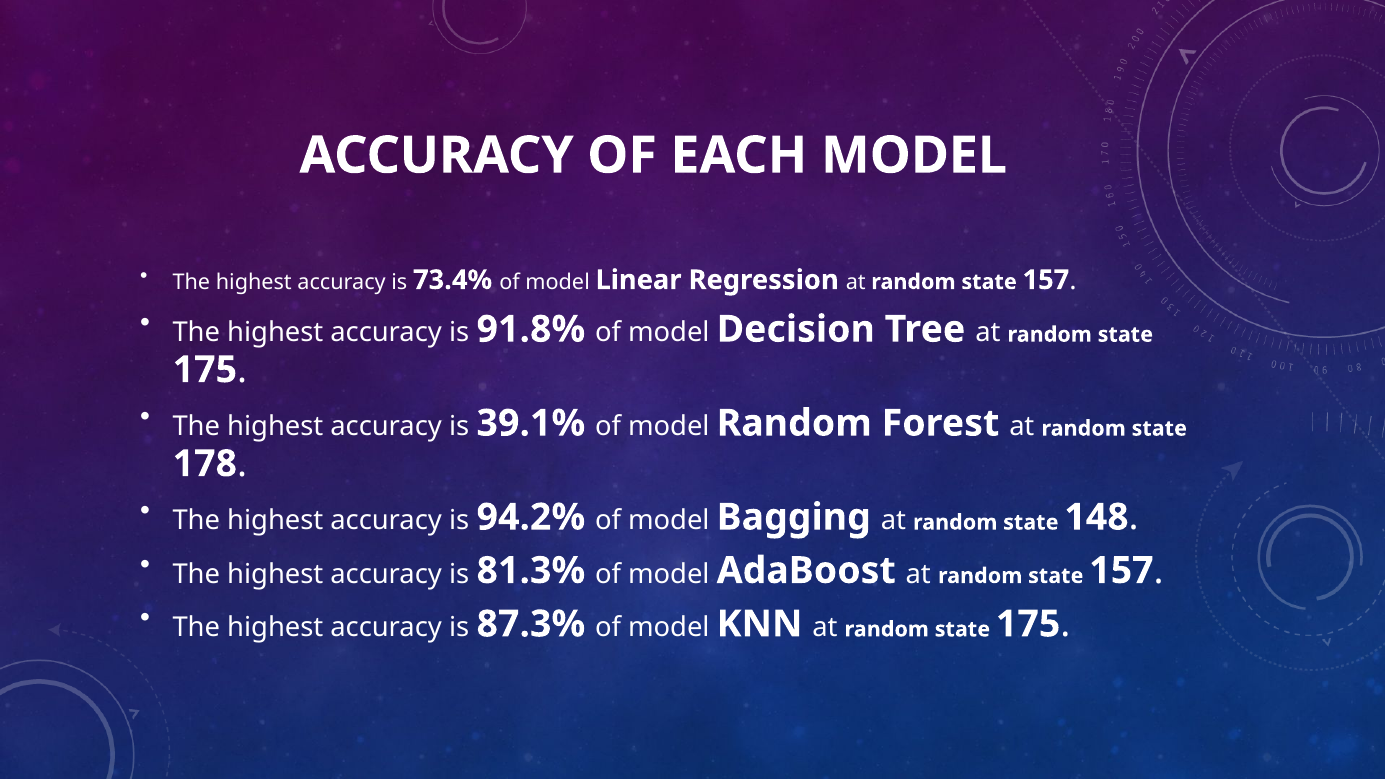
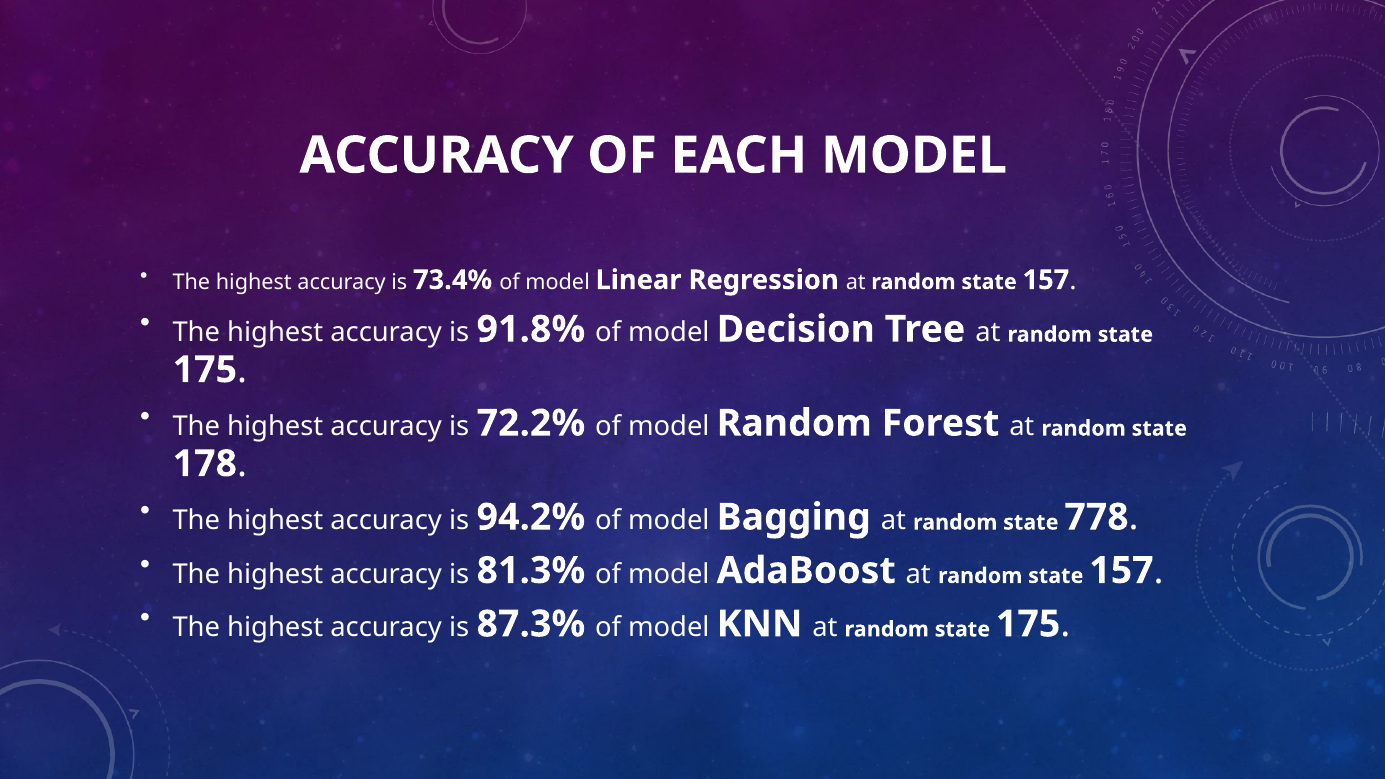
39.1%: 39.1% -> 72.2%
148: 148 -> 778
